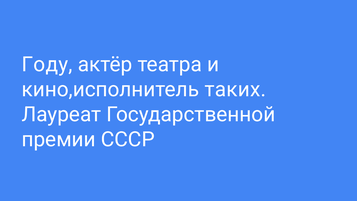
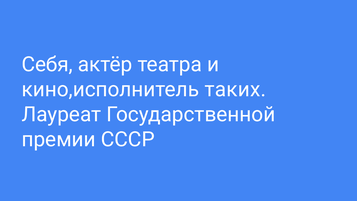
Году: Году -> Себя
